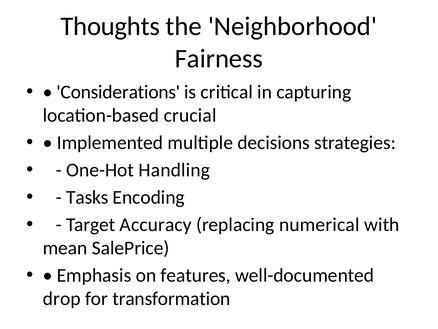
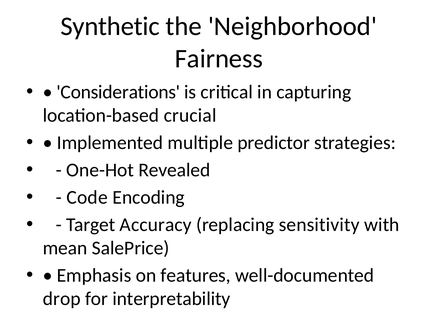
Thoughts: Thoughts -> Synthetic
decisions: decisions -> predictor
Handling: Handling -> Revealed
Tasks: Tasks -> Code
numerical: numerical -> sensitivity
transformation: transformation -> interpretability
